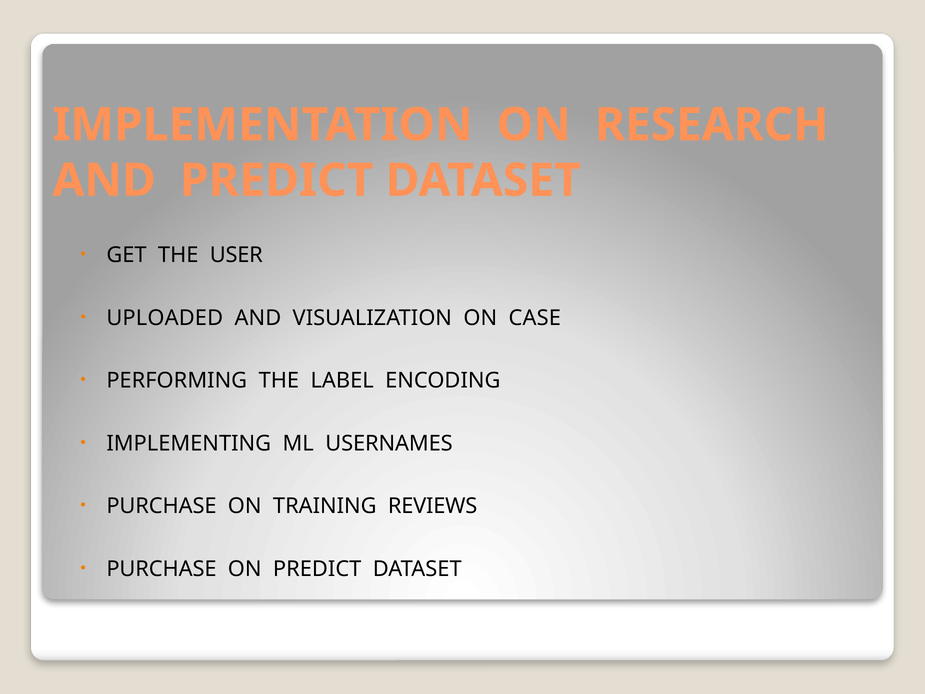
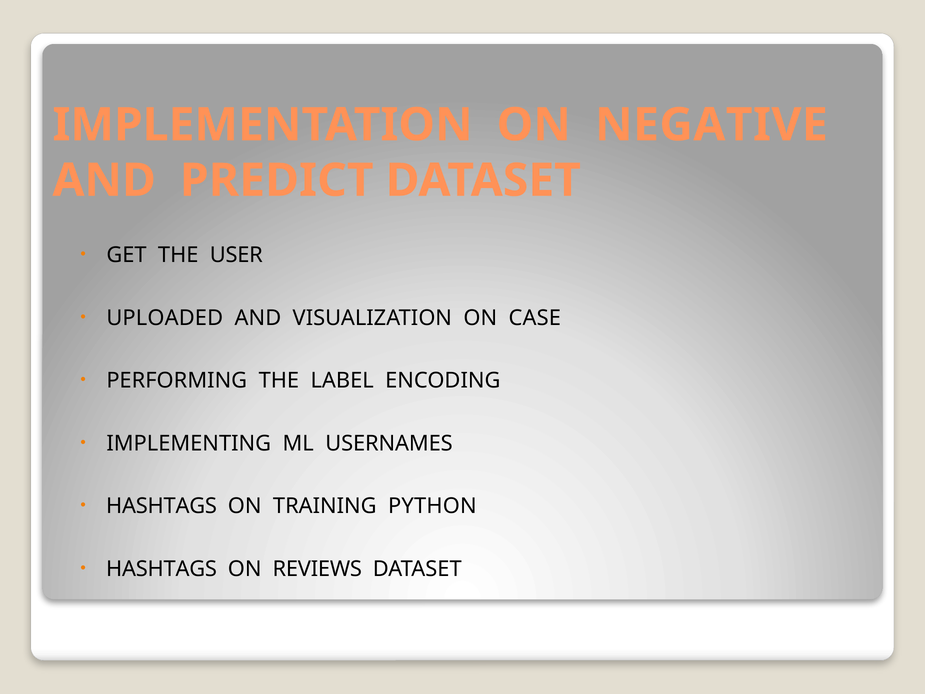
RESEARCH: RESEARCH -> NEGATIVE
PURCHASE at (161, 506): PURCHASE -> HASHTAGS
REVIEWS: REVIEWS -> PYTHON
PURCHASE at (161, 569): PURCHASE -> HASHTAGS
ON PREDICT: PREDICT -> REVIEWS
